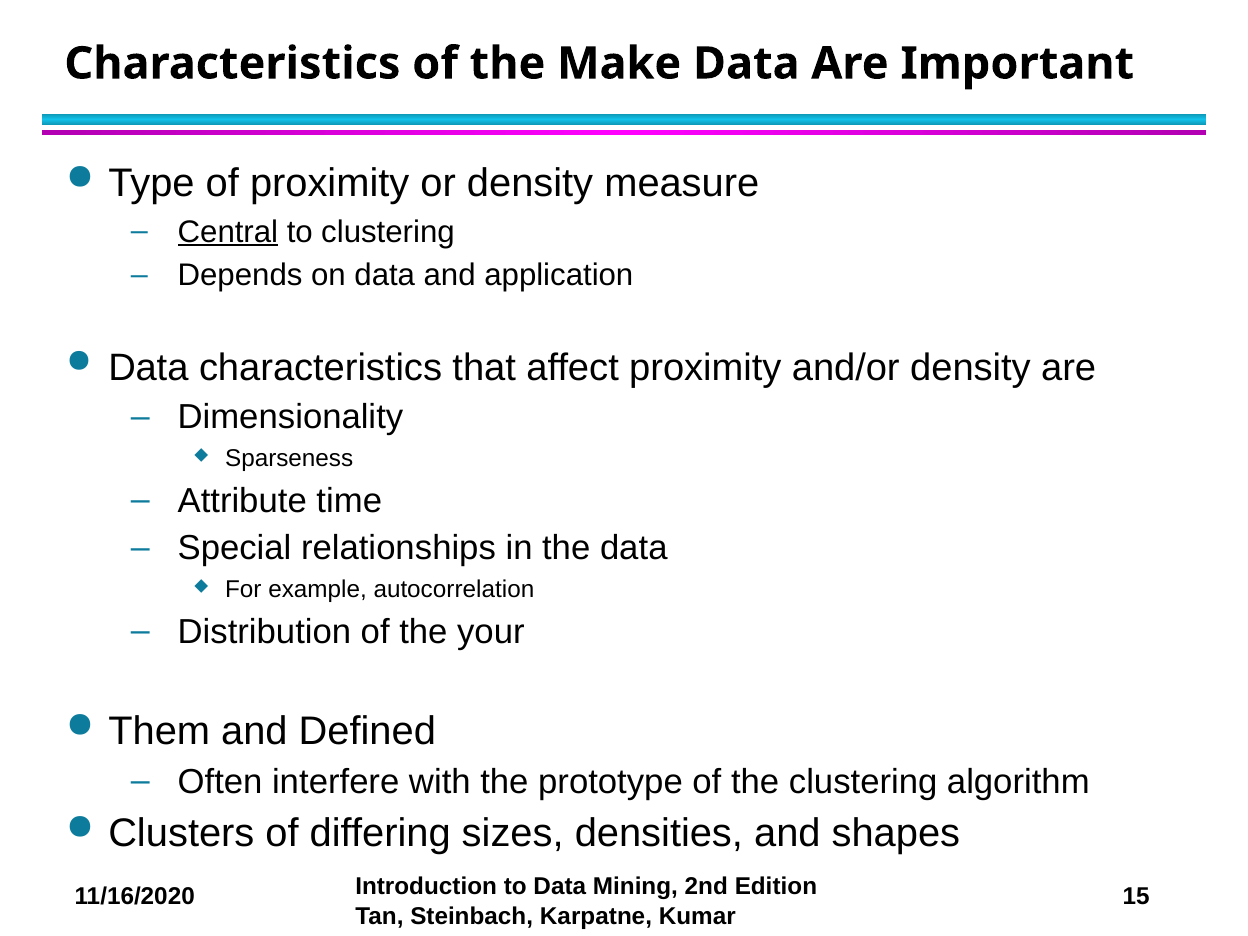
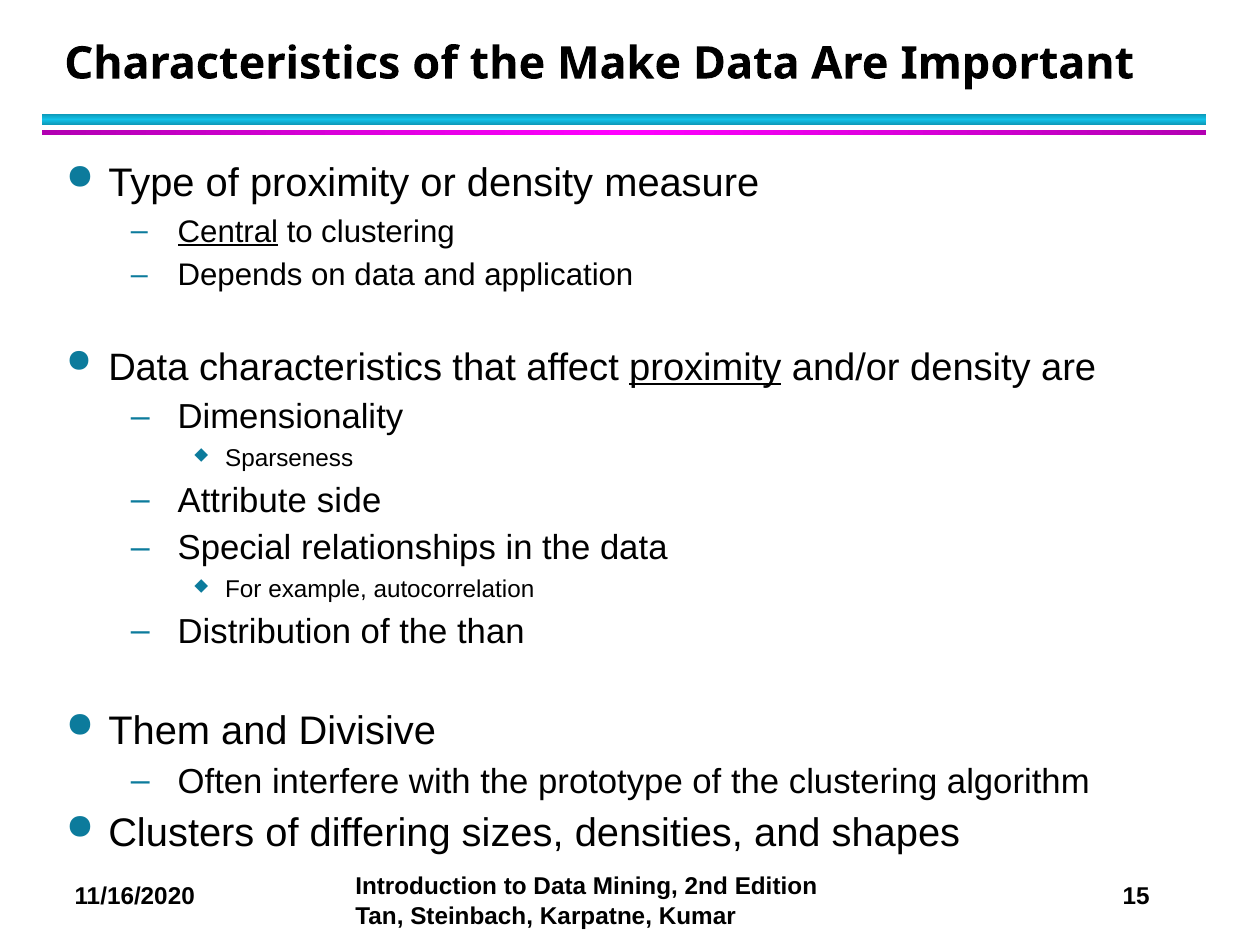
proximity at (705, 367) underline: none -> present
time: time -> side
your: your -> than
Defined: Defined -> Divisive
